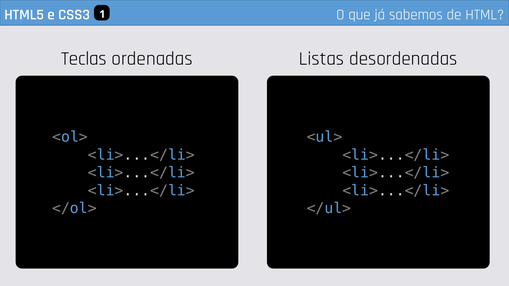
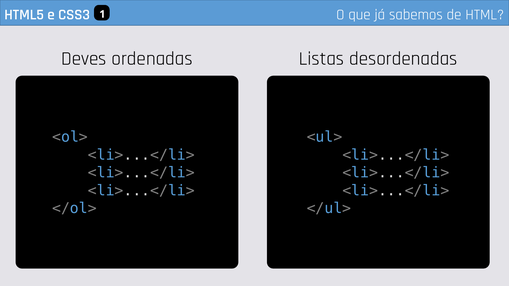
Teclas: Teclas -> Deves
